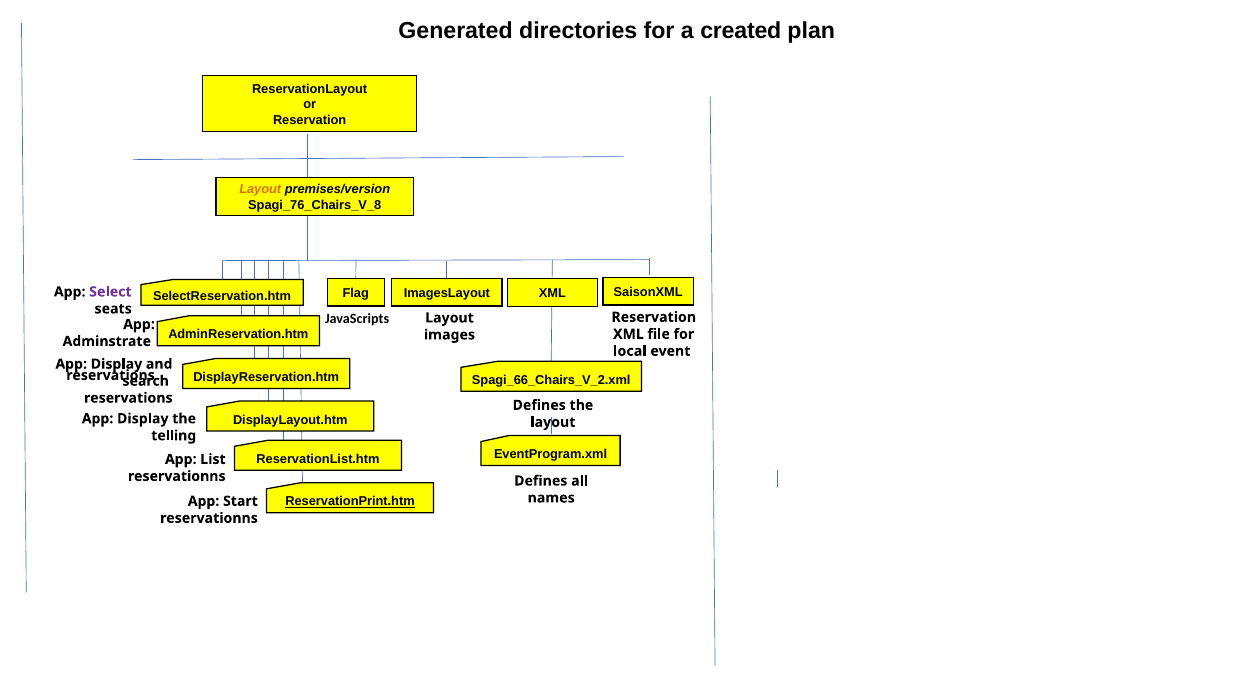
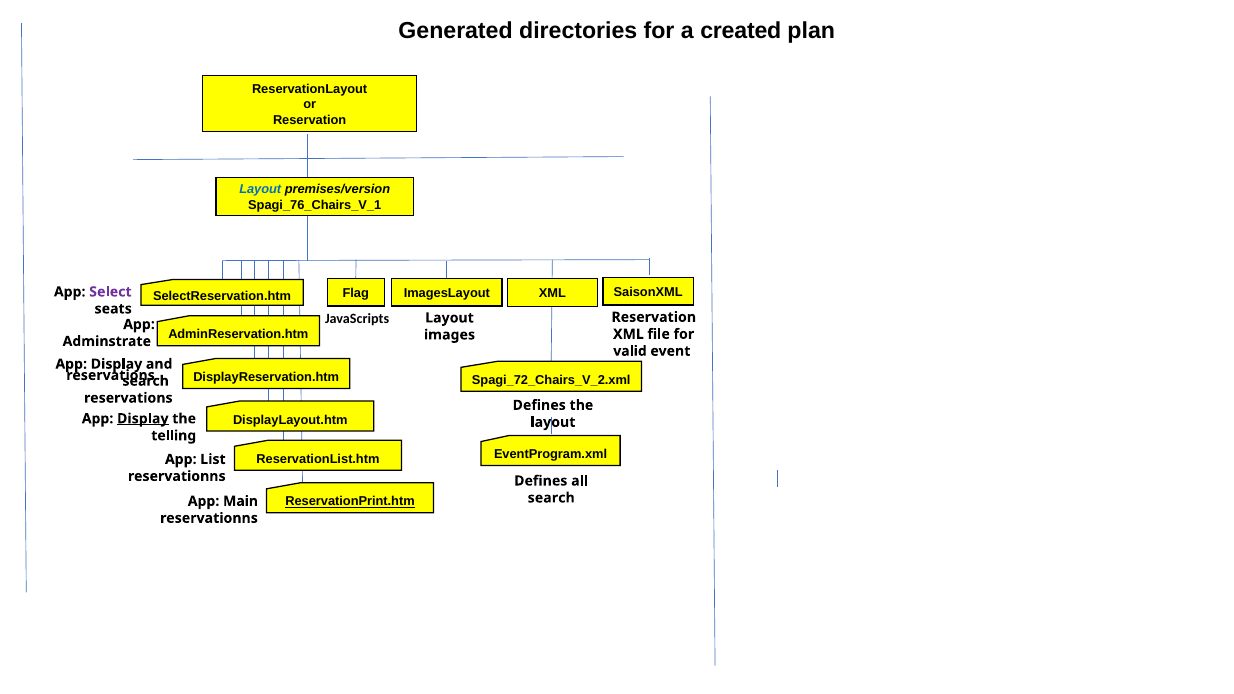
Layout at (260, 189) colour: orange -> blue
Spagi_76_Chairs_V_8: Spagi_76_Chairs_V_8 -> Spagi_76_Chairs_V_1
local: local -> valid
Spagi_66_Chairs_V_2.xml: Spagi_66_Chairs_V_2.xml -> Spagi_72_Chairs_V_2.xml
Display at (143, 419) underline: none -> present
names at (551, 498): names -> search
Start: Start -> Main
